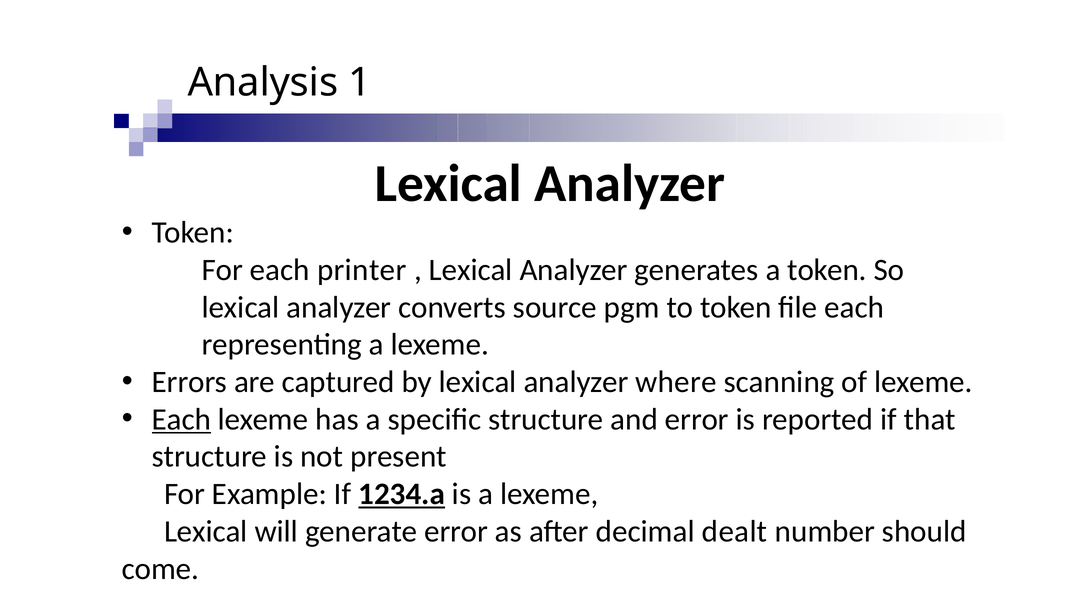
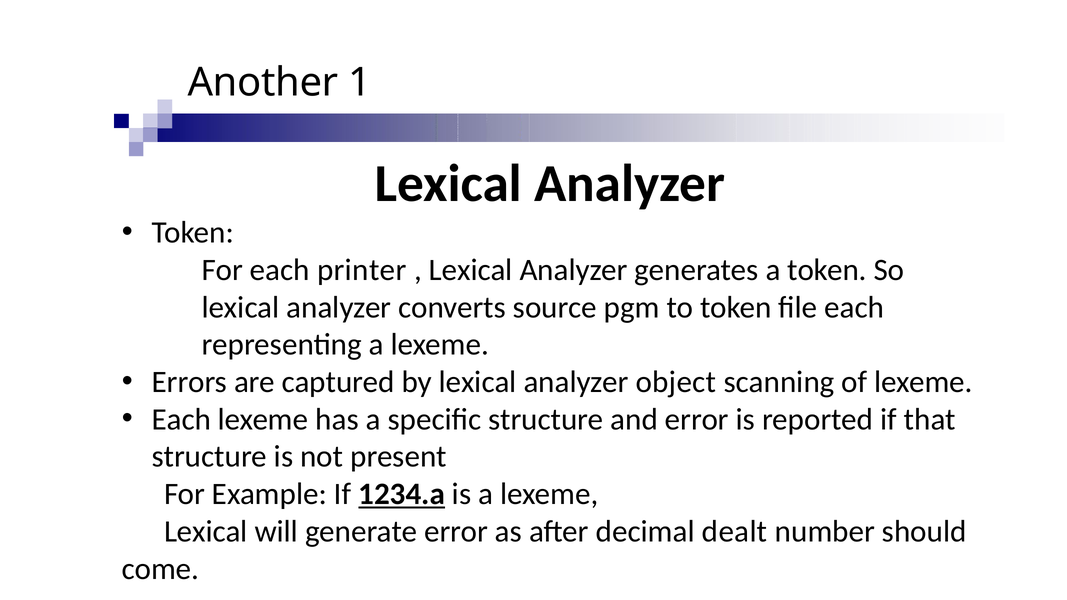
Analysis: Analysis -> Another
where: where -> object
Each at (181, 419) underline: present -> none
